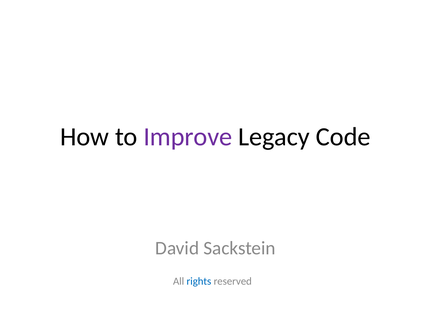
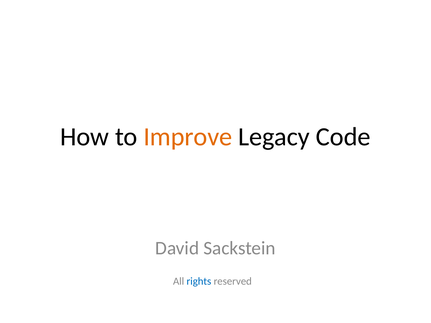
Improve colour: purple -> orange
